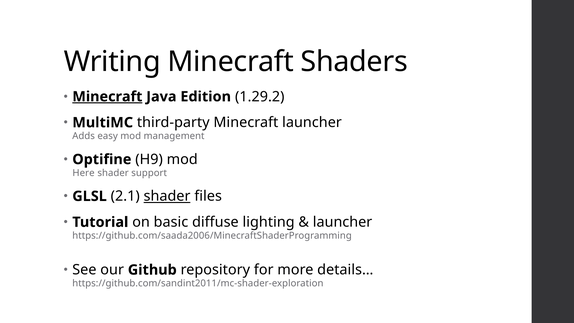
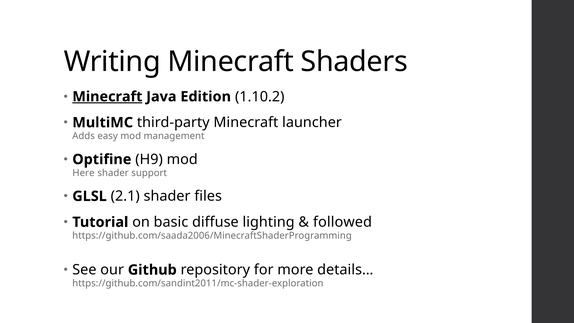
1.29.2: 1.29.2 -> 1.10.2
shader at (167, 196) underline: present -> none
launcher at (343, 222): launcher -> followed
